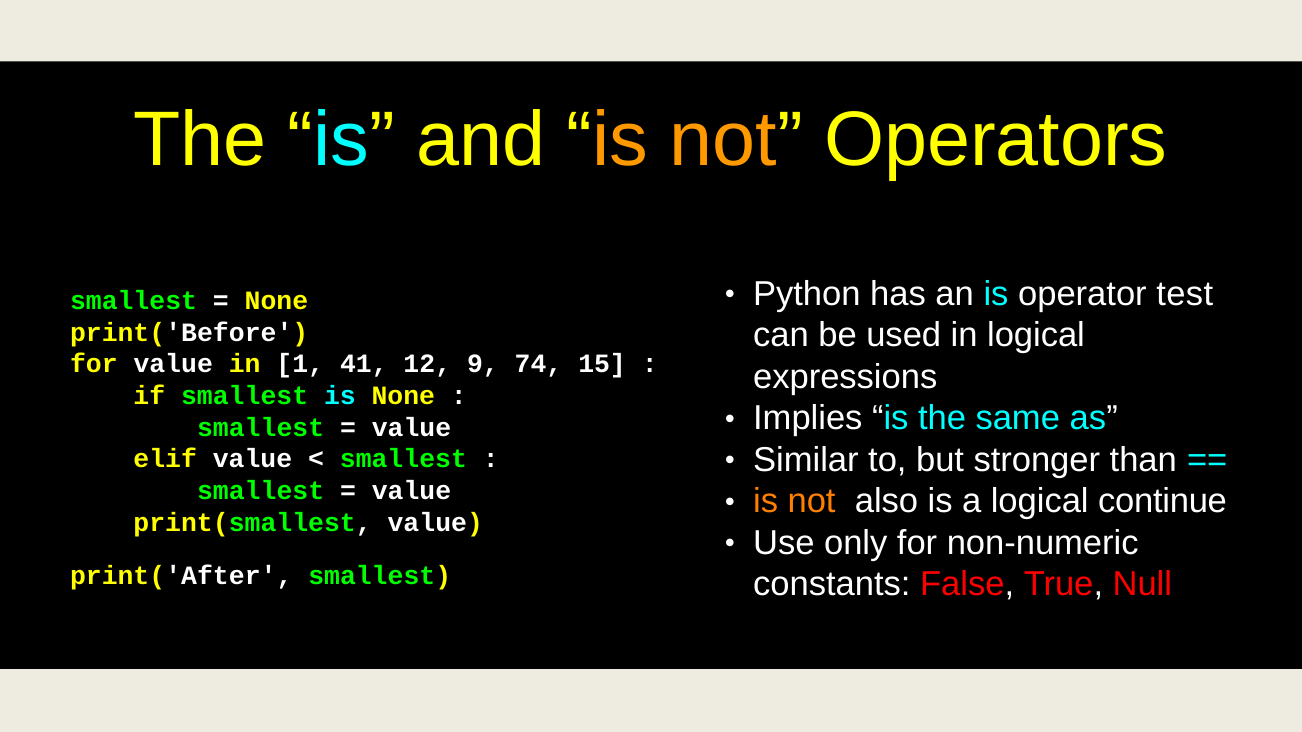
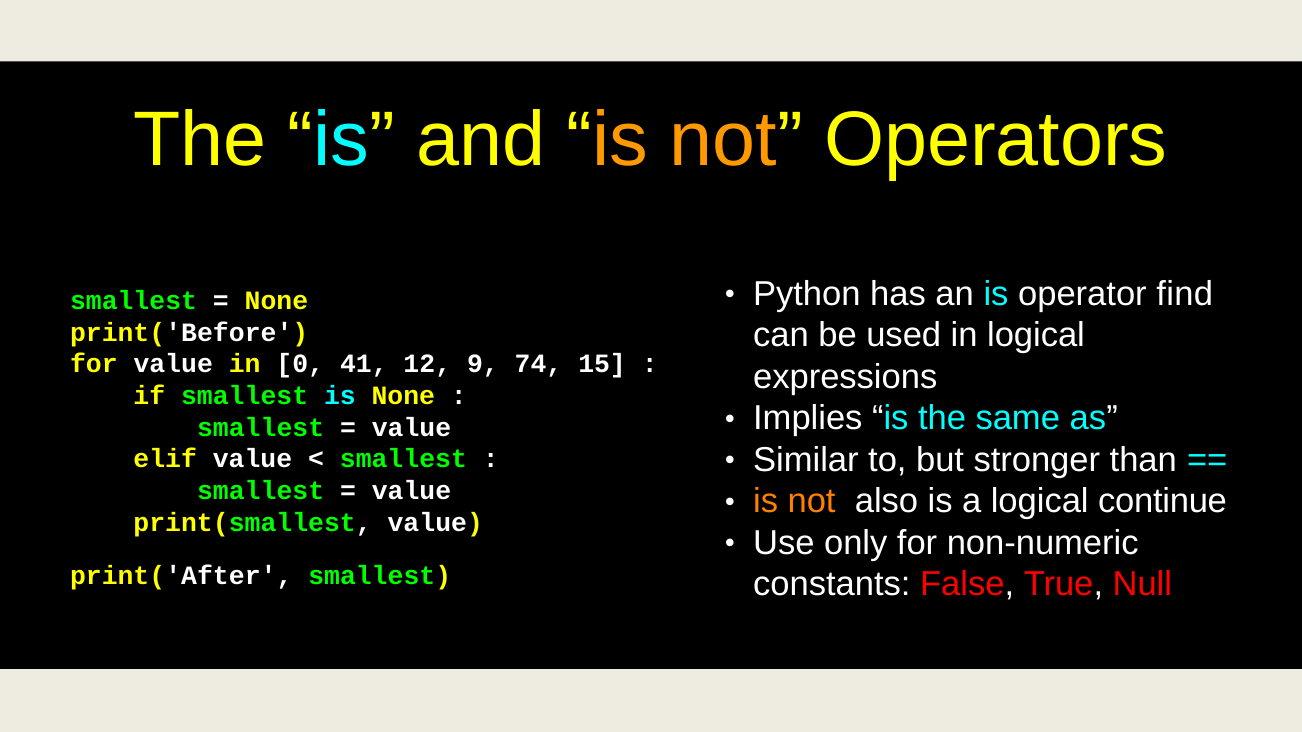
test: test -> find
1: 1 -> 0
